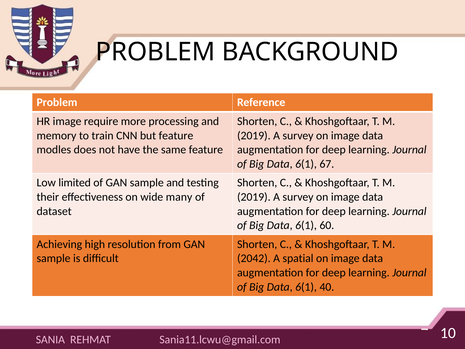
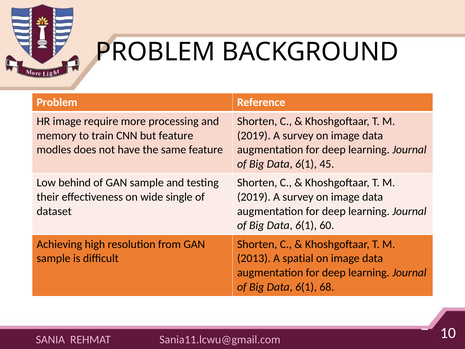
67: 67 -> 45
limited: limited -> behind
many: many -> single
2042: 2042 -> 2013
40: 40 -> 68
